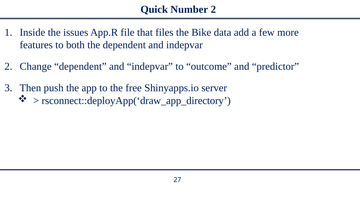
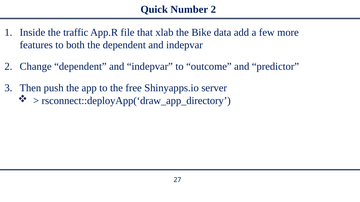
issues: issues -> traffic
files: files -> xlab
